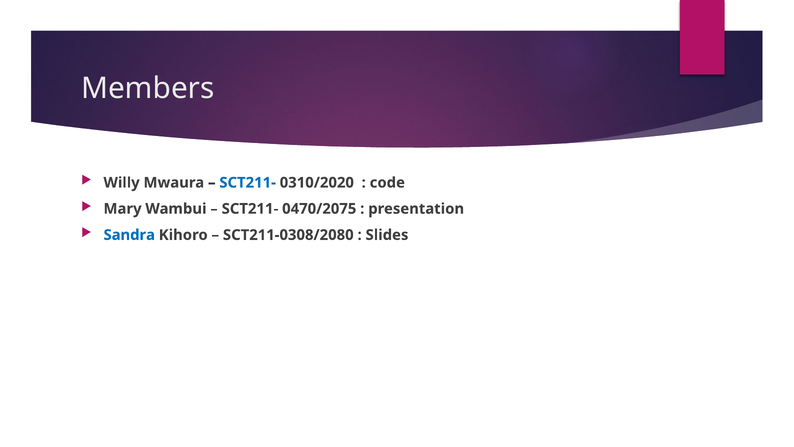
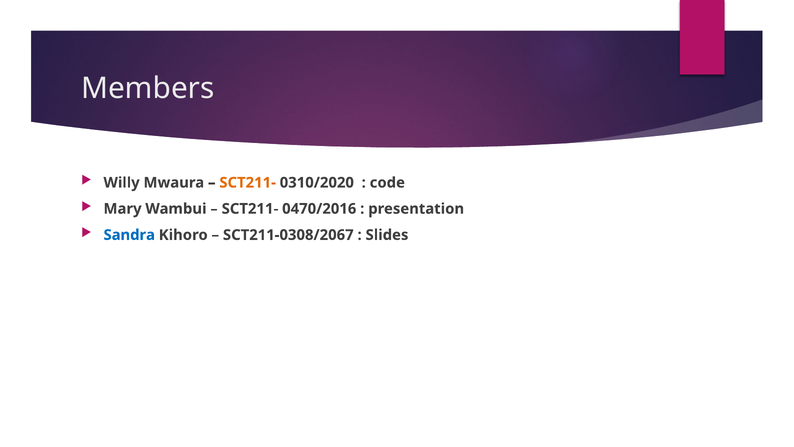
SCT211- at (248, 183) colour: blue -> orange
0470/2075: 0470/2075 -> 0470/2016
SCT211-0308/2080: SCT211-0308/2080 -> SCT211-0308/2067
